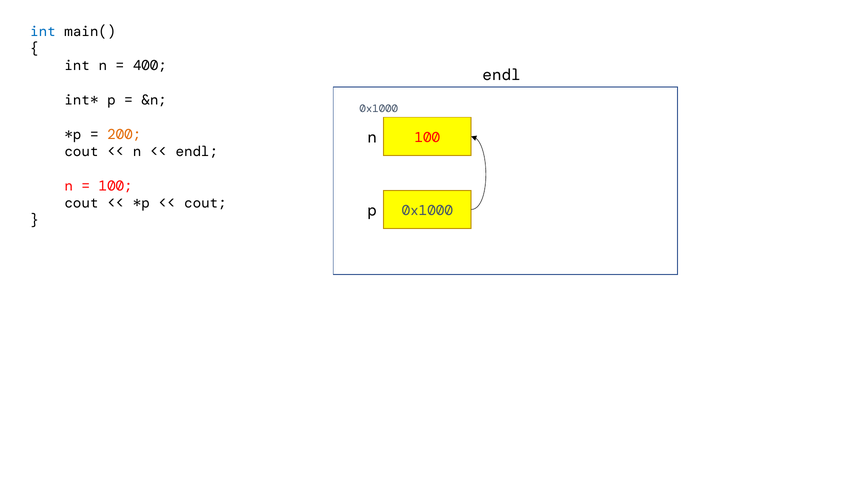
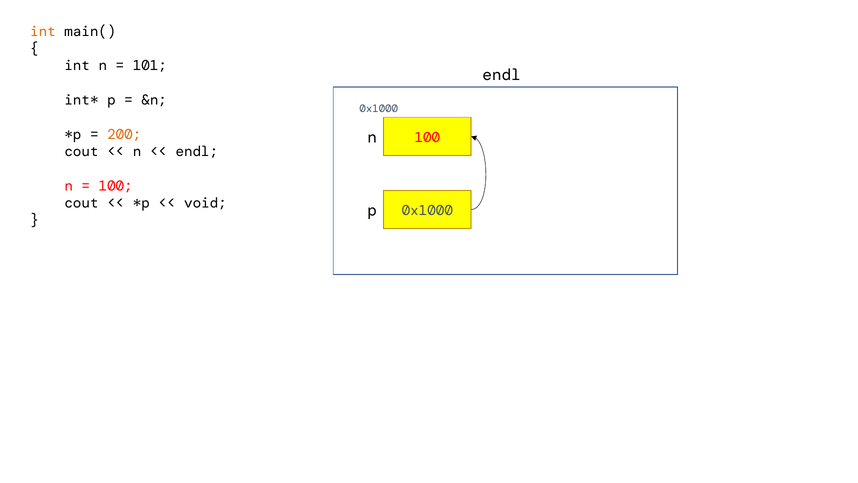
int at (43, 31) colour: blue -> orange
400: 400 -> 101
cout at (205, 203): cout -> void
